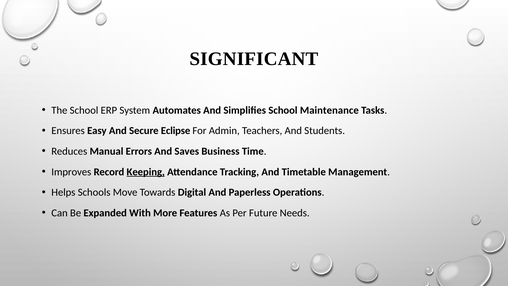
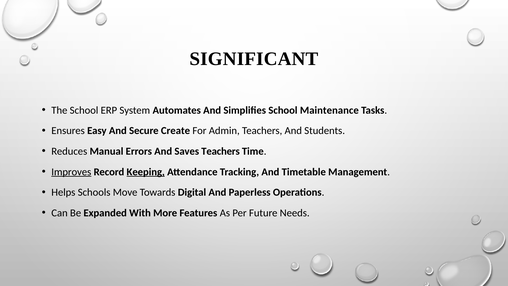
Eclipse: Eclipse -> Create
Saves Business: Business -> Teachers
Improves underline: none -> present
